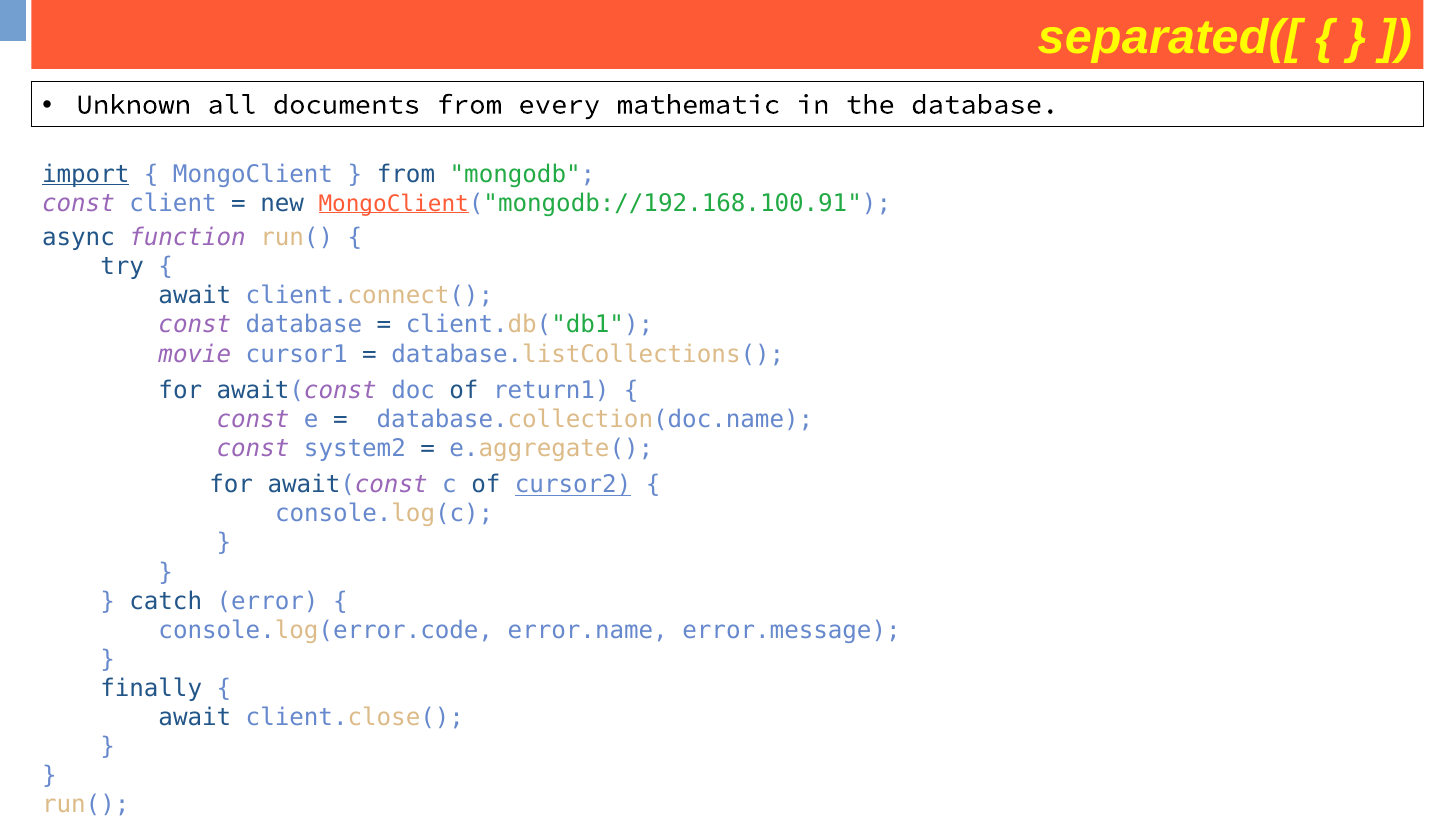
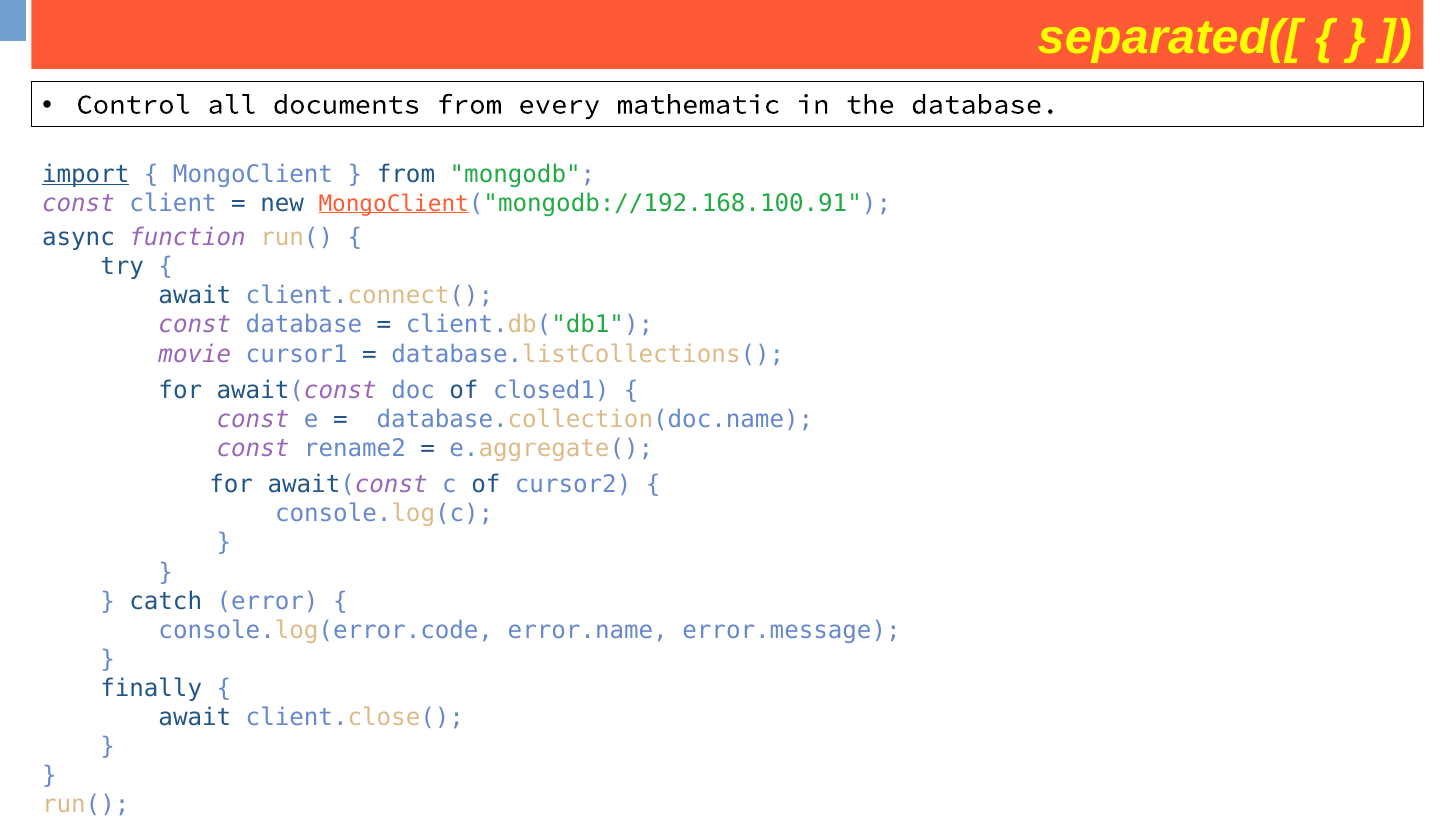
Unknown: Unknown -> Control
return1: return1 -> closed1
system2: system2 -> rename2
cursor2 underline: present -> none
